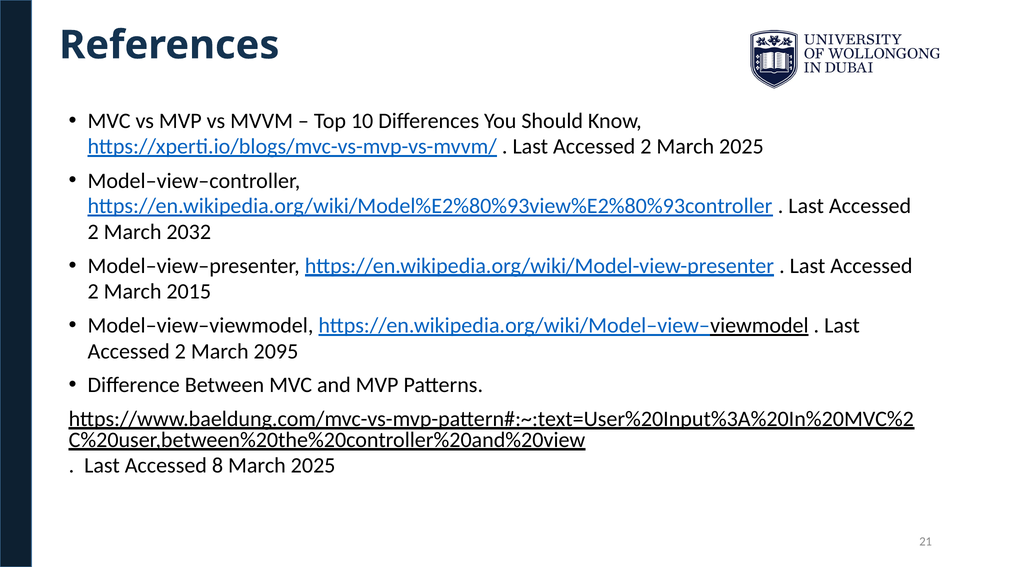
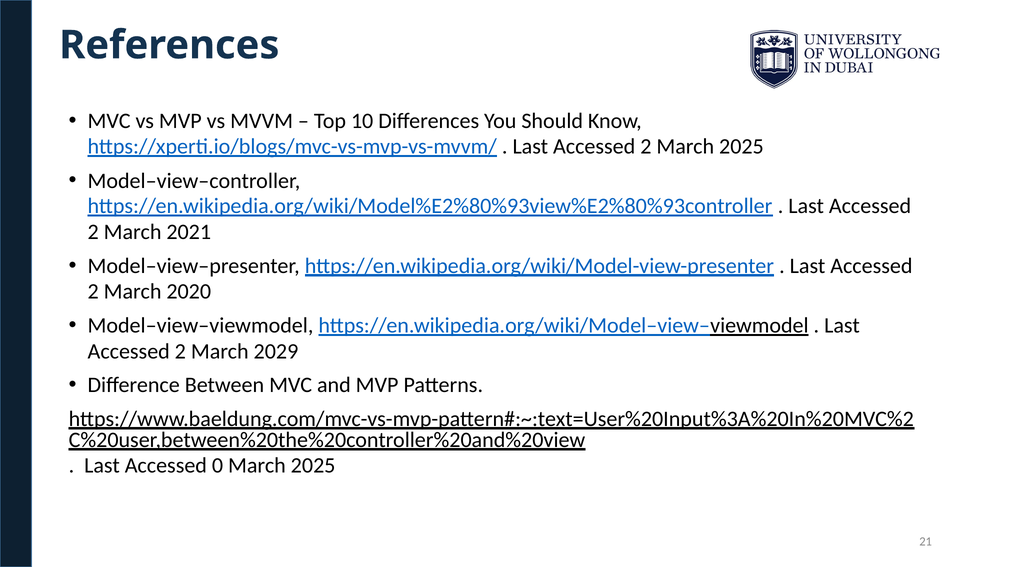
2032: 2032 -> 2021
2015: 2015 -> 2020
2095: 2095 -> 2029
8: 8 -> 0
